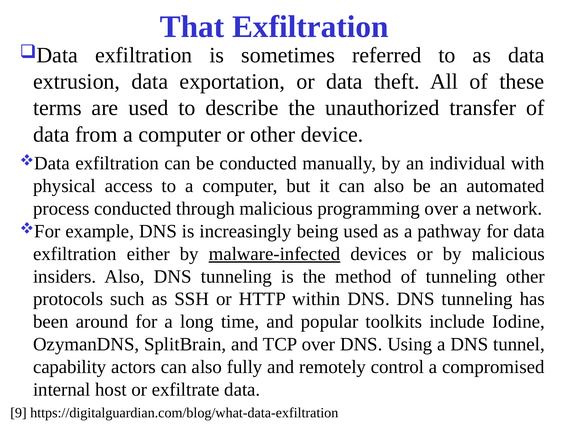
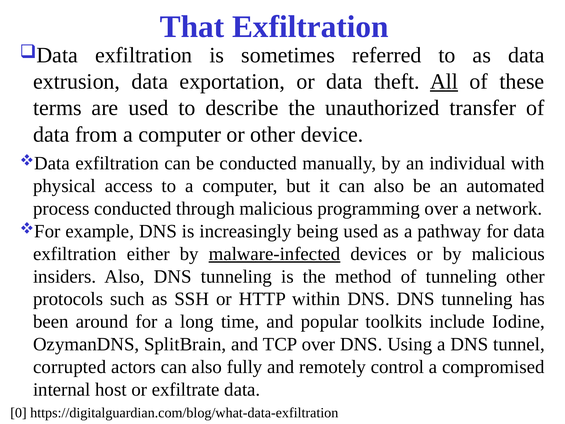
All underline: none -> present
capability: capability -> corrupted
9: 9 -> 0
